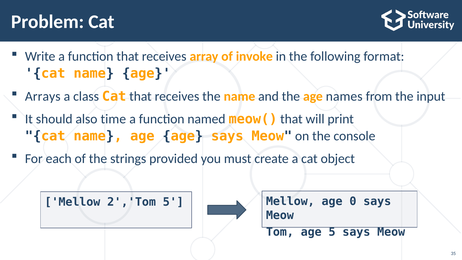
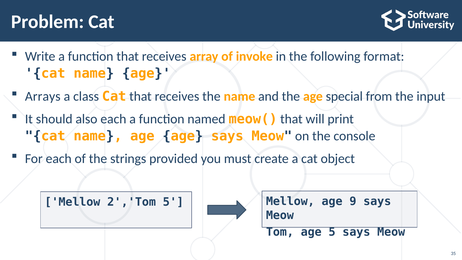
names: names -> special
also time: time -> each
0: 0 -> 9
